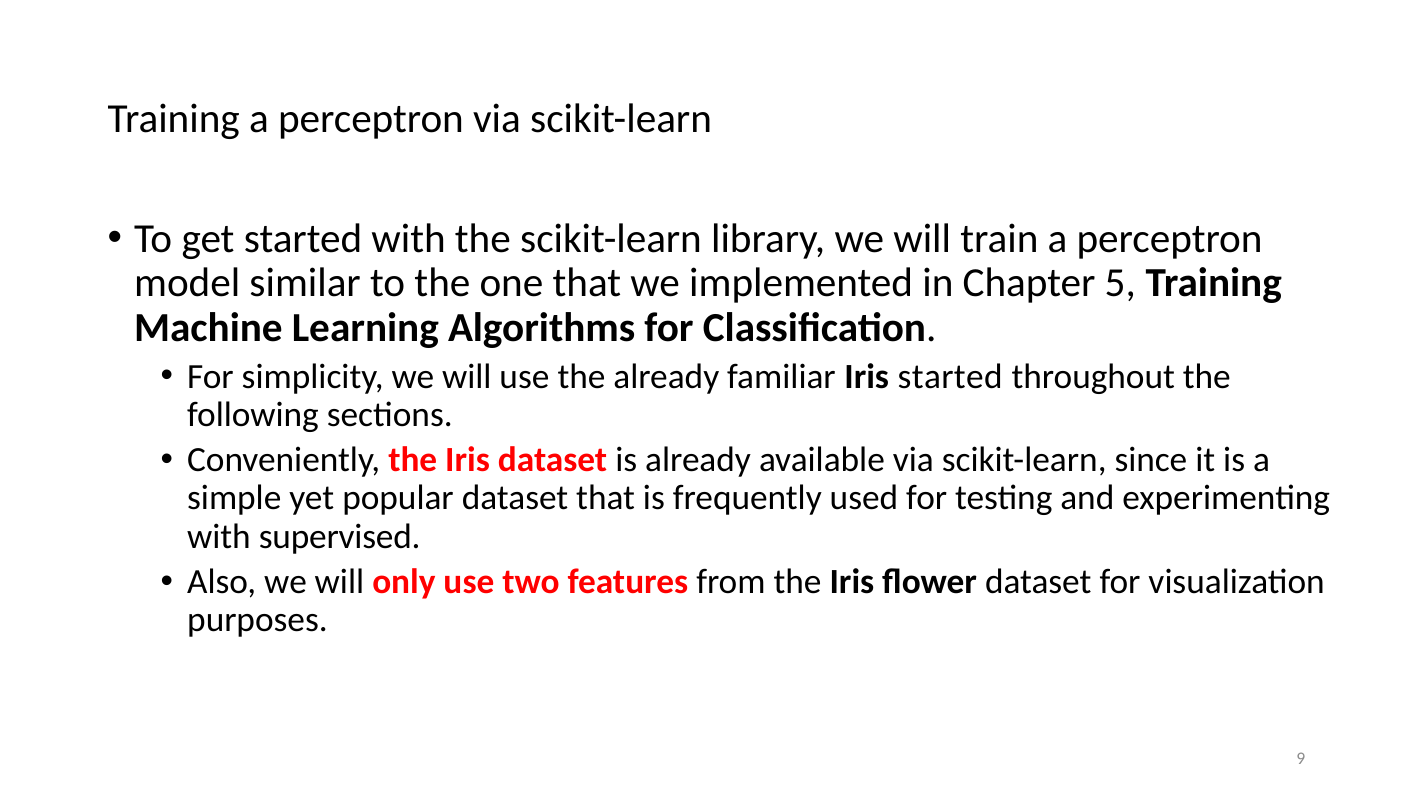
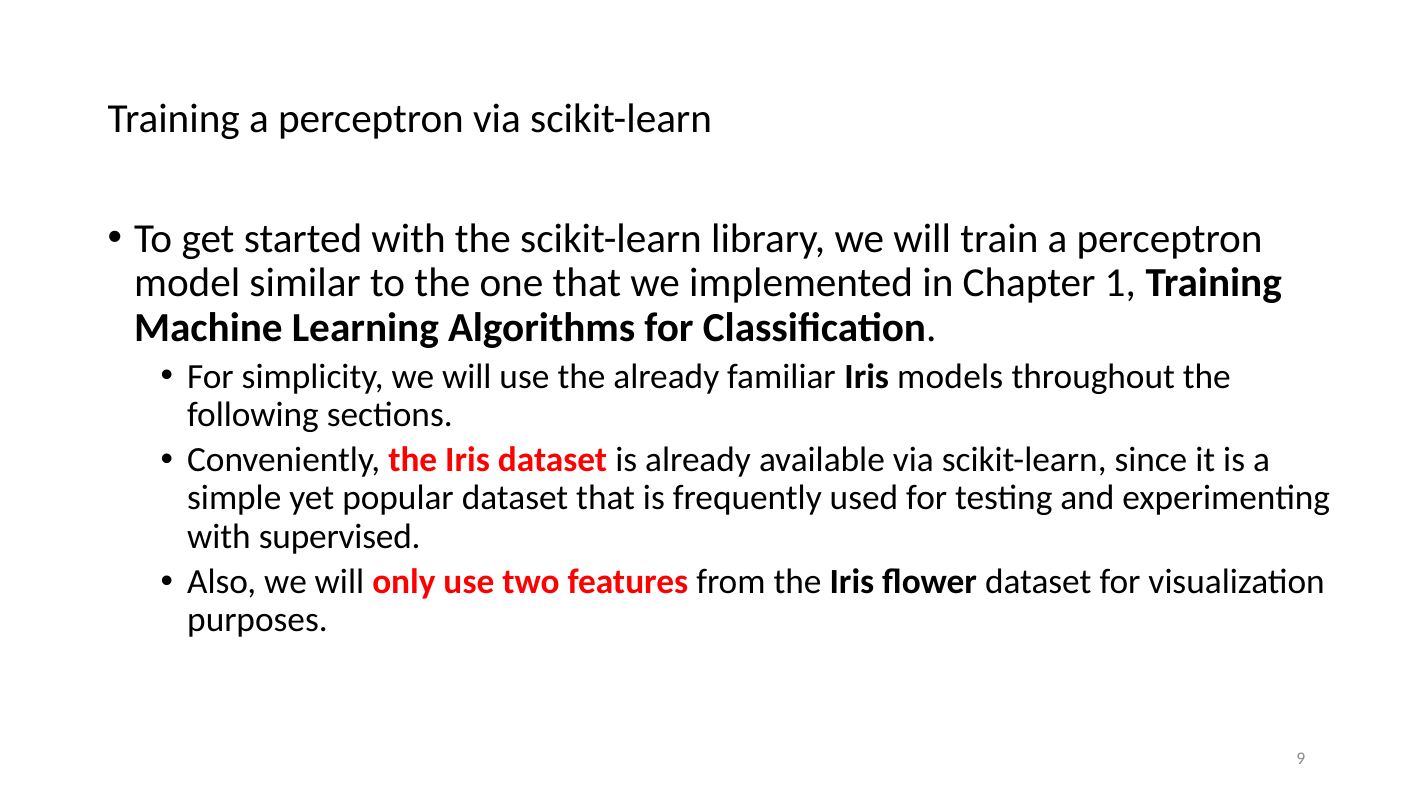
5: 5 -> 1
Iris started: started -> models
